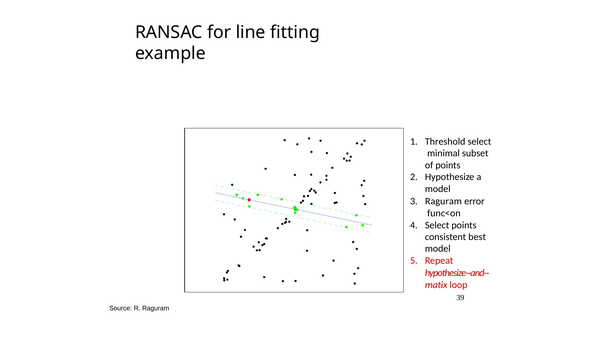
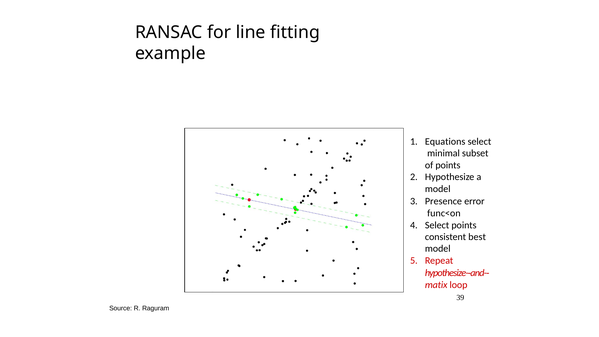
Threshold: Threshold -> Equations
Raguram at (443, 201): Raguram -> Presence
